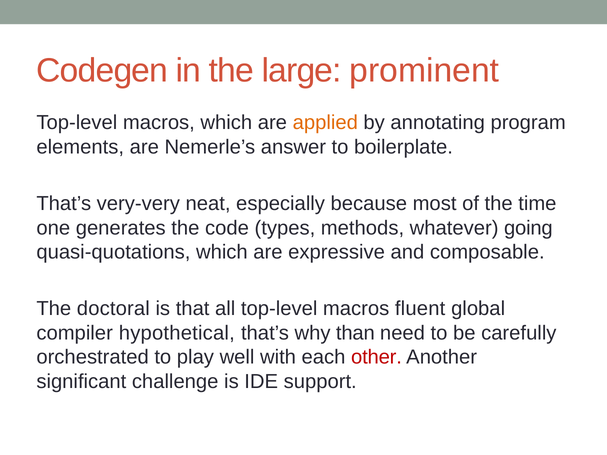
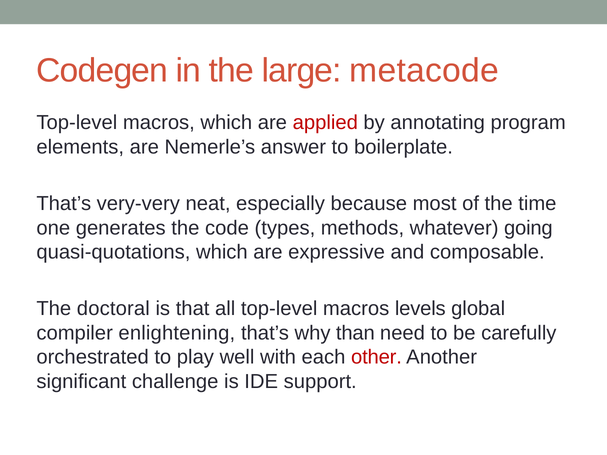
prominent: prominent -> metacode
applied colour: orange -> red
fluent: fluent -> levels
hypothetical: hypothetical -> enlightening
